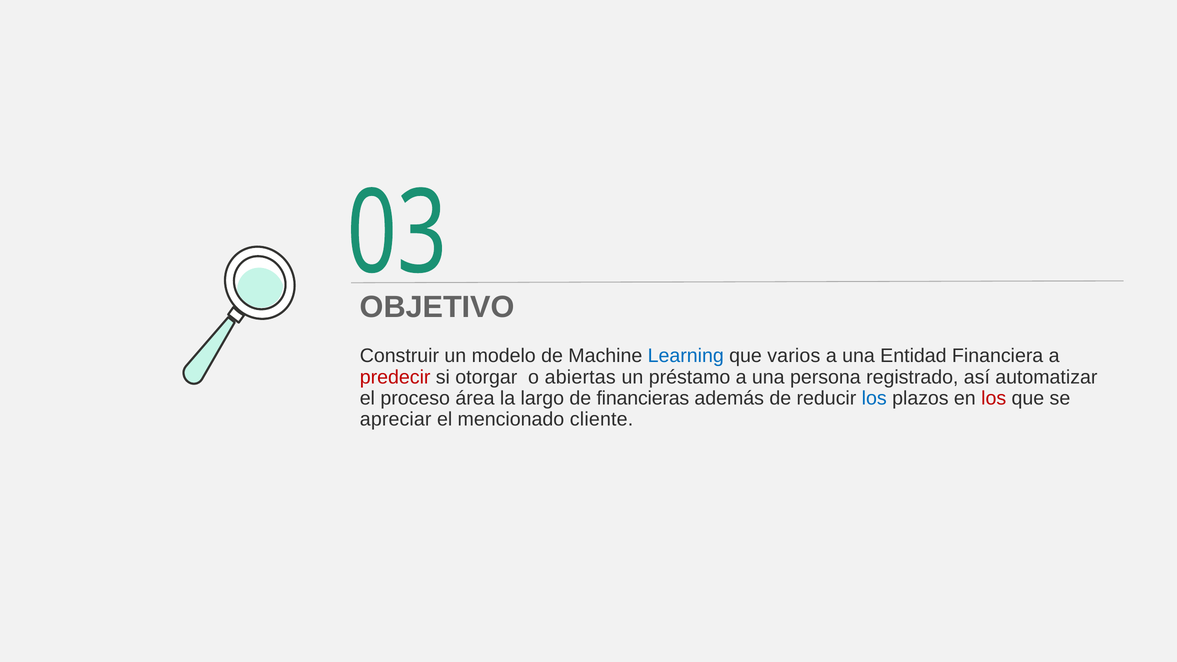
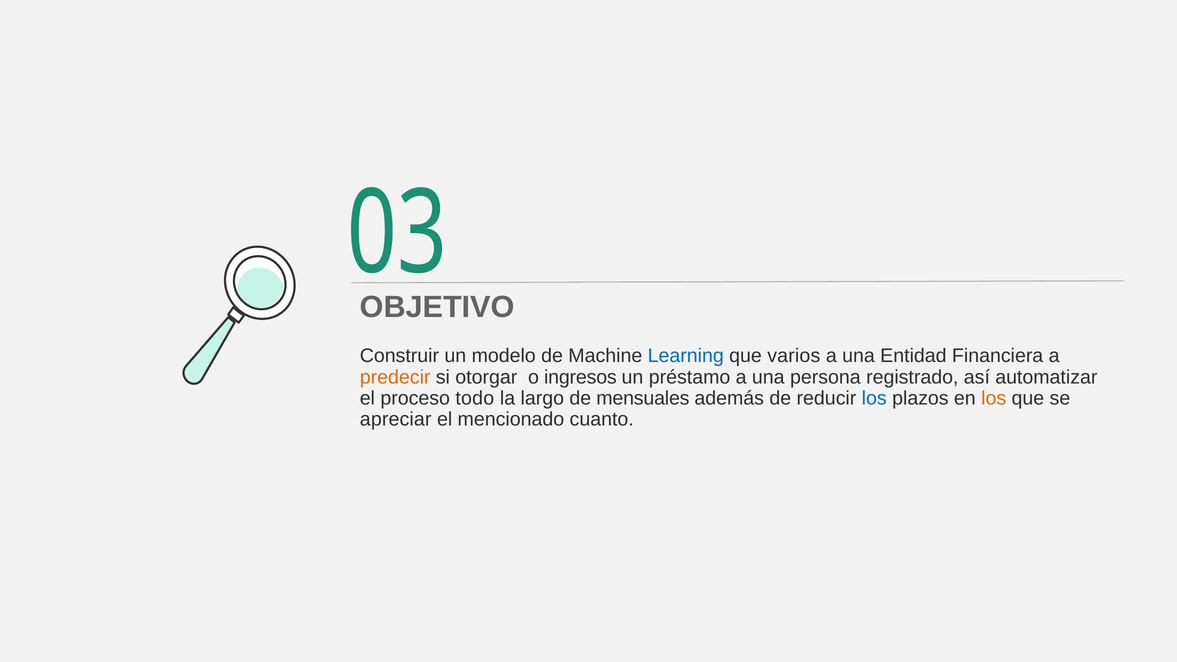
predecir colour: red -> orange
abiertas: abiertas -> ingresos
área: área -> todo
financieras: financieras -> mensuales
los at (994, 398) colour: red -> orange
cliente: cliente -> cuanto
